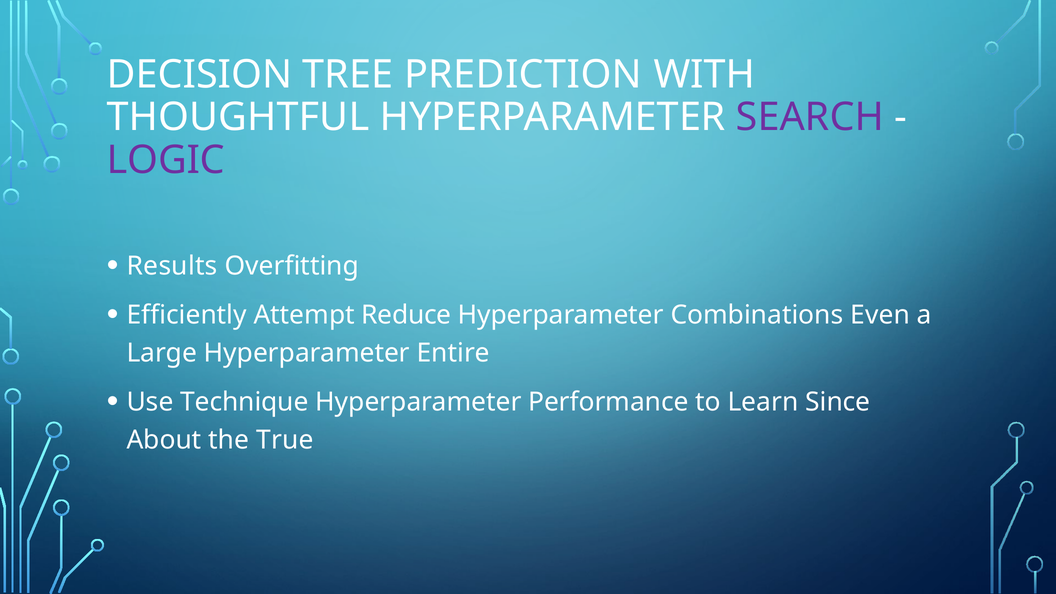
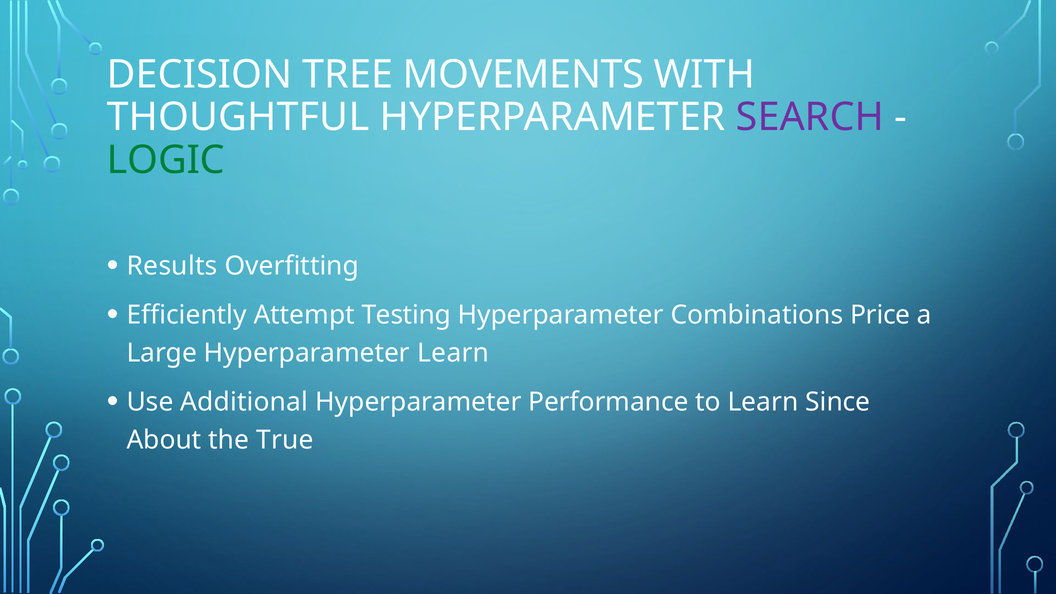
PREDICTION: PREDICTION -> MOVEMENTS
LOGIC colour: purple -> green
Reduce: Reduce -> Testing
Even: Even -> Price
Hyperparameter Entire: Entire -> Learn
Technique: Technique -> Additional
